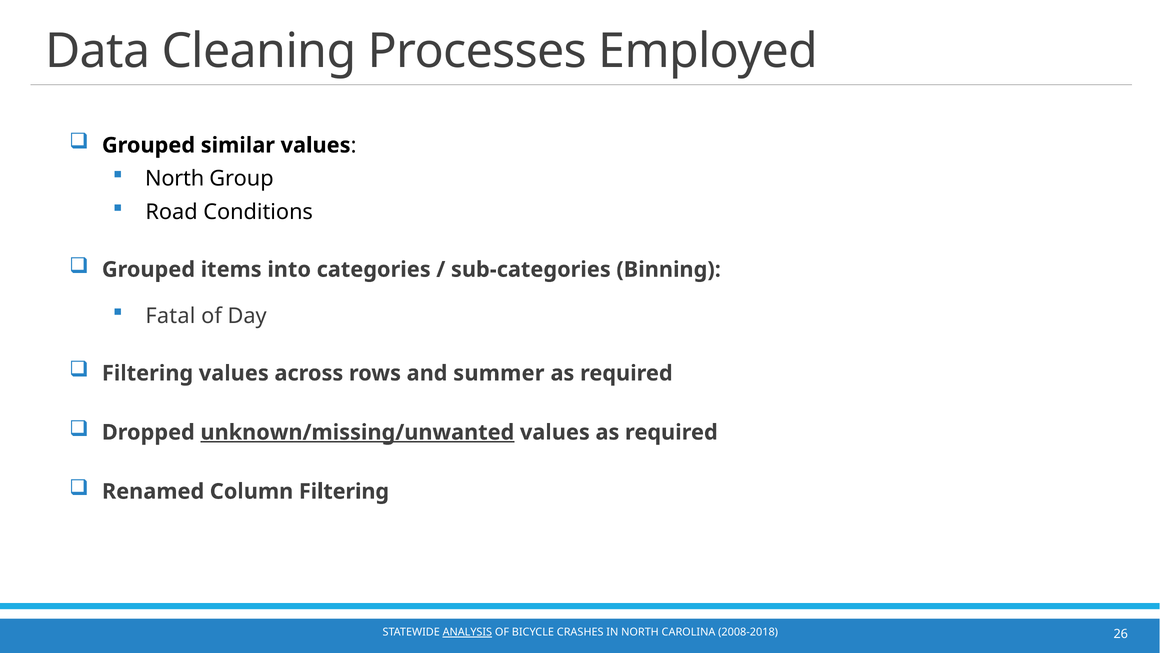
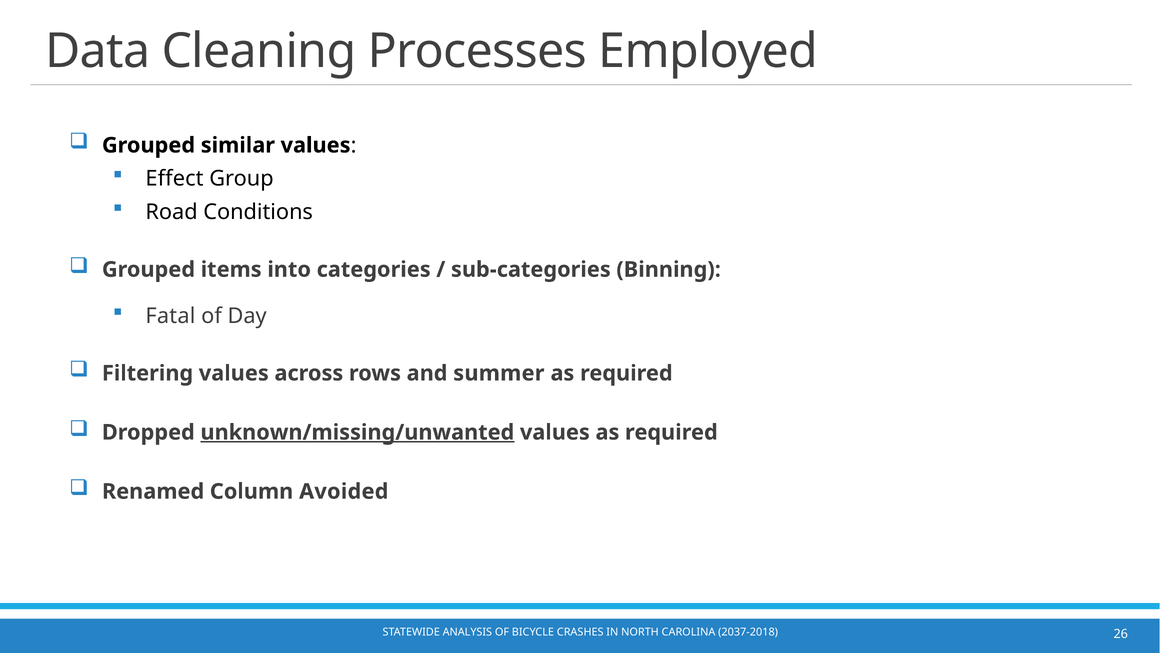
North at (175, 179): North -> Effect
Column Filtering: Filtering -> Avoided
ANALYSIS underline: present -> none
2008-2018: 2008-2018 -> 2037-2018
